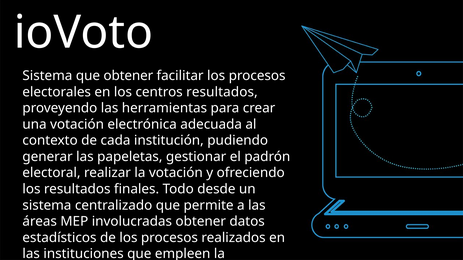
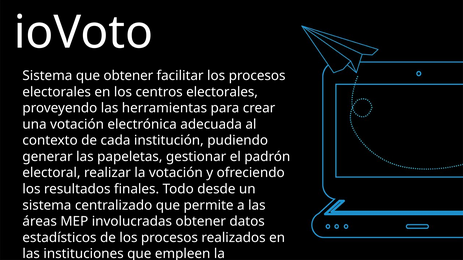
centros resultados: resultados -> electorales
